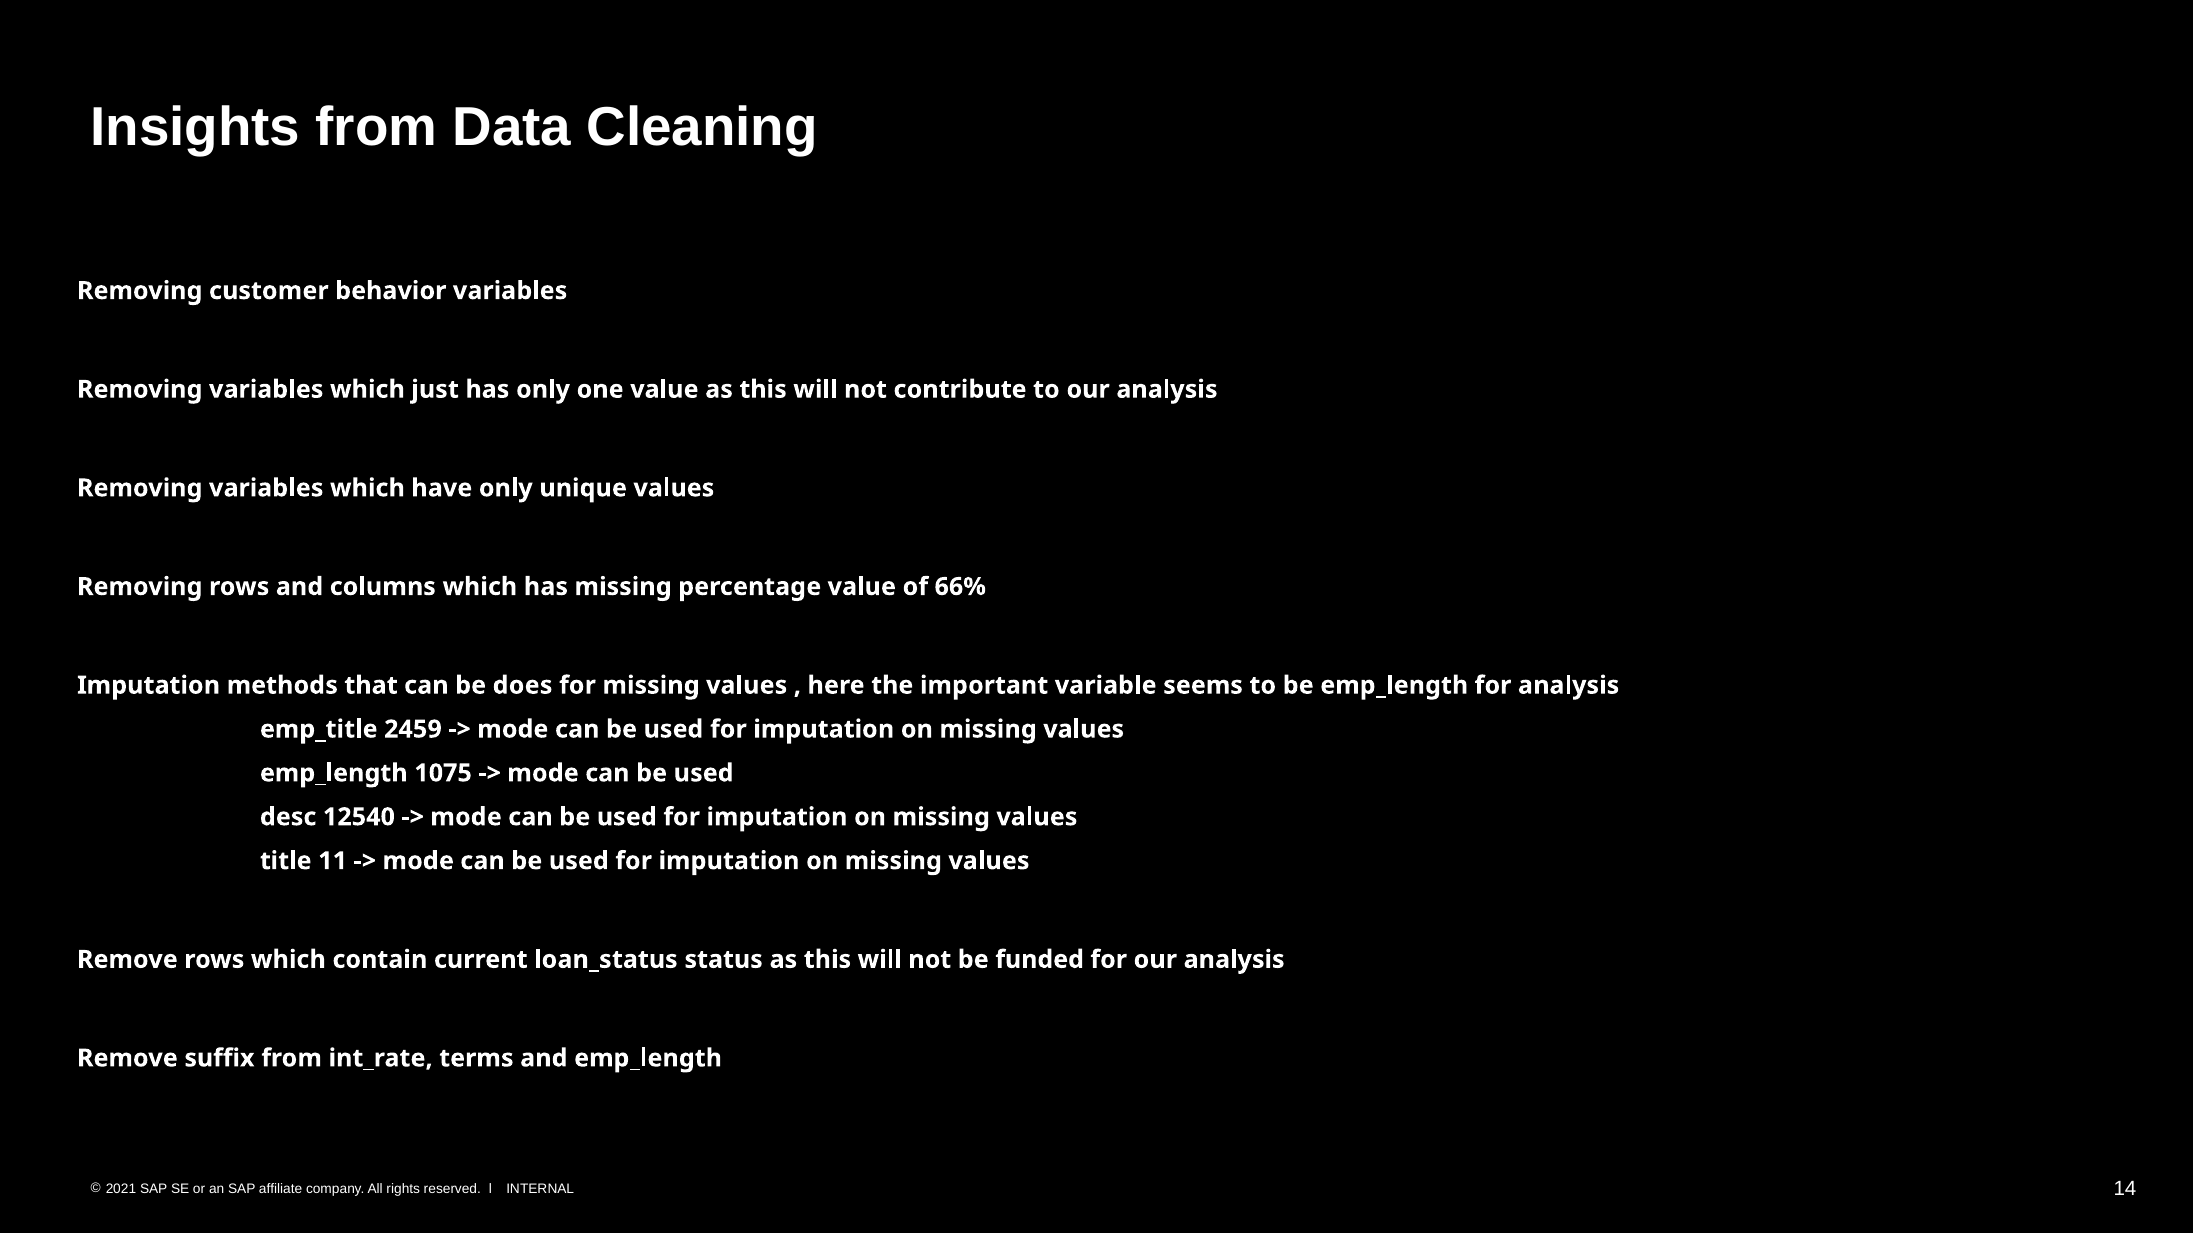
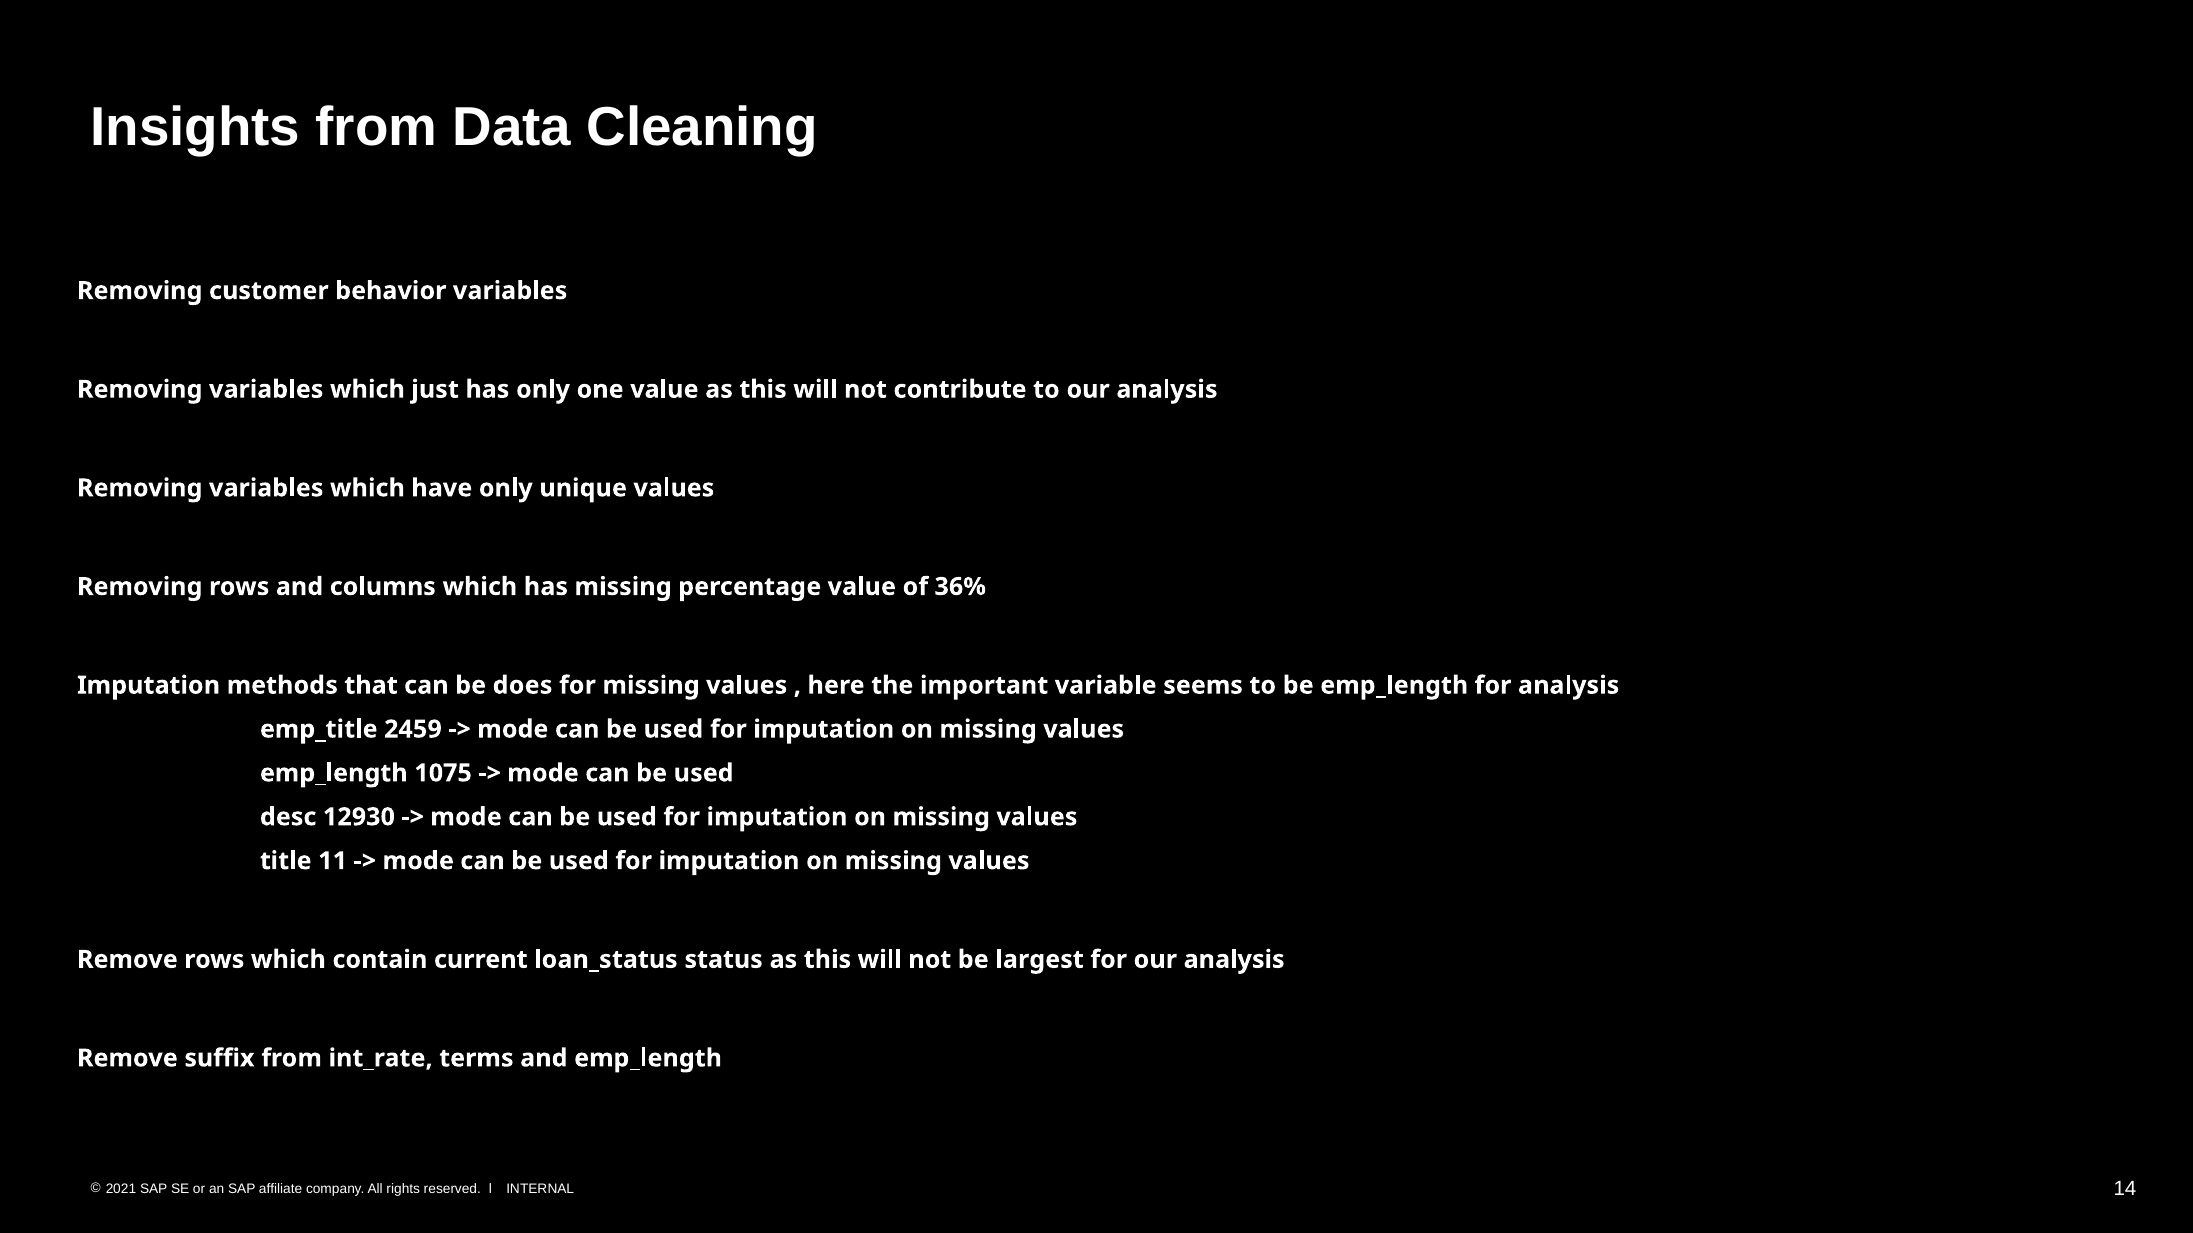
66%: 66% -> 36%
12540: 12540 -> 12930
funded: funded -> largest
